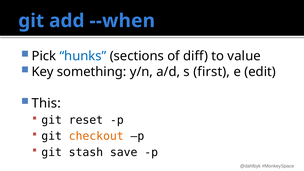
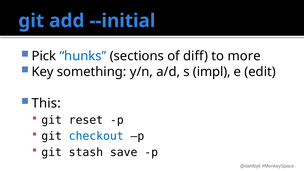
--when: --when -> --initial
value: value -> more
first: first -> impl
checkout colour: orange -> blue
